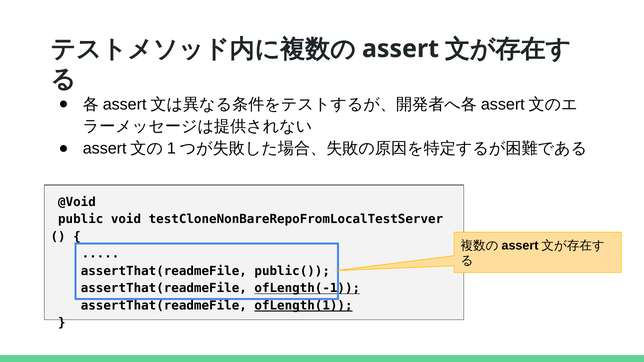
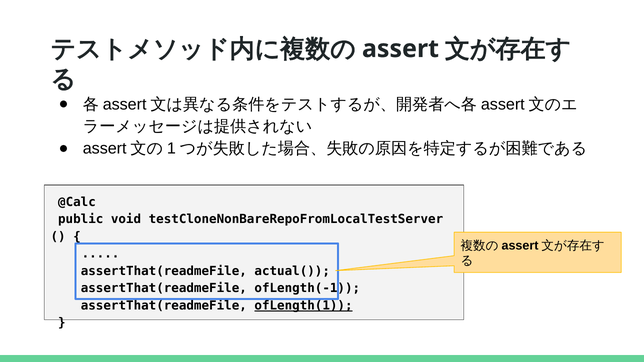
@Void: @Void -> @Calc
public(: public( -> actual(
ofLength(-1 underline: present -> none
